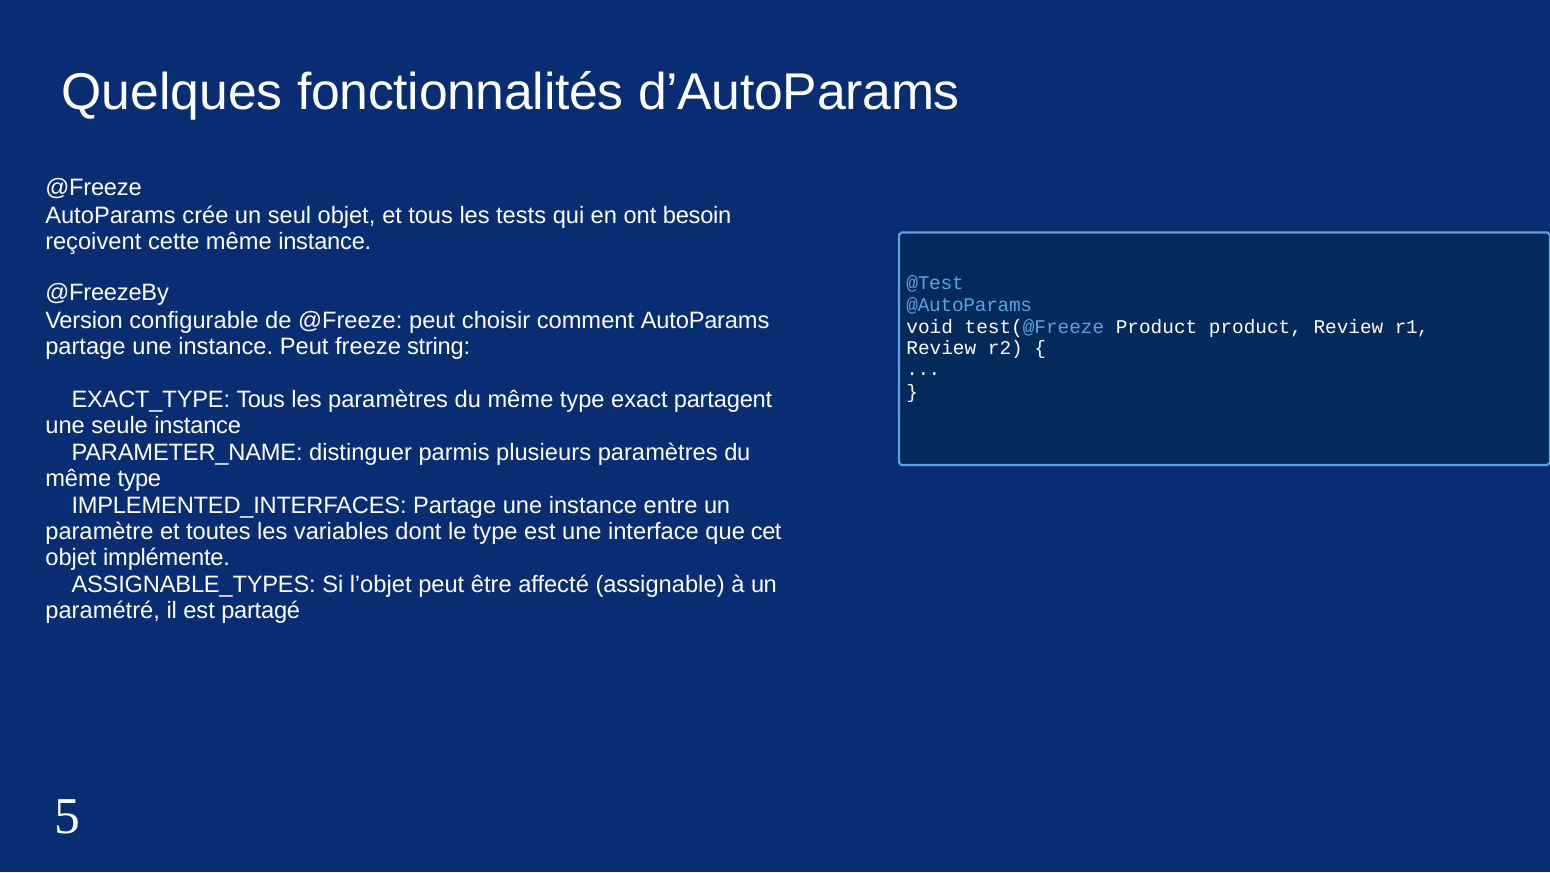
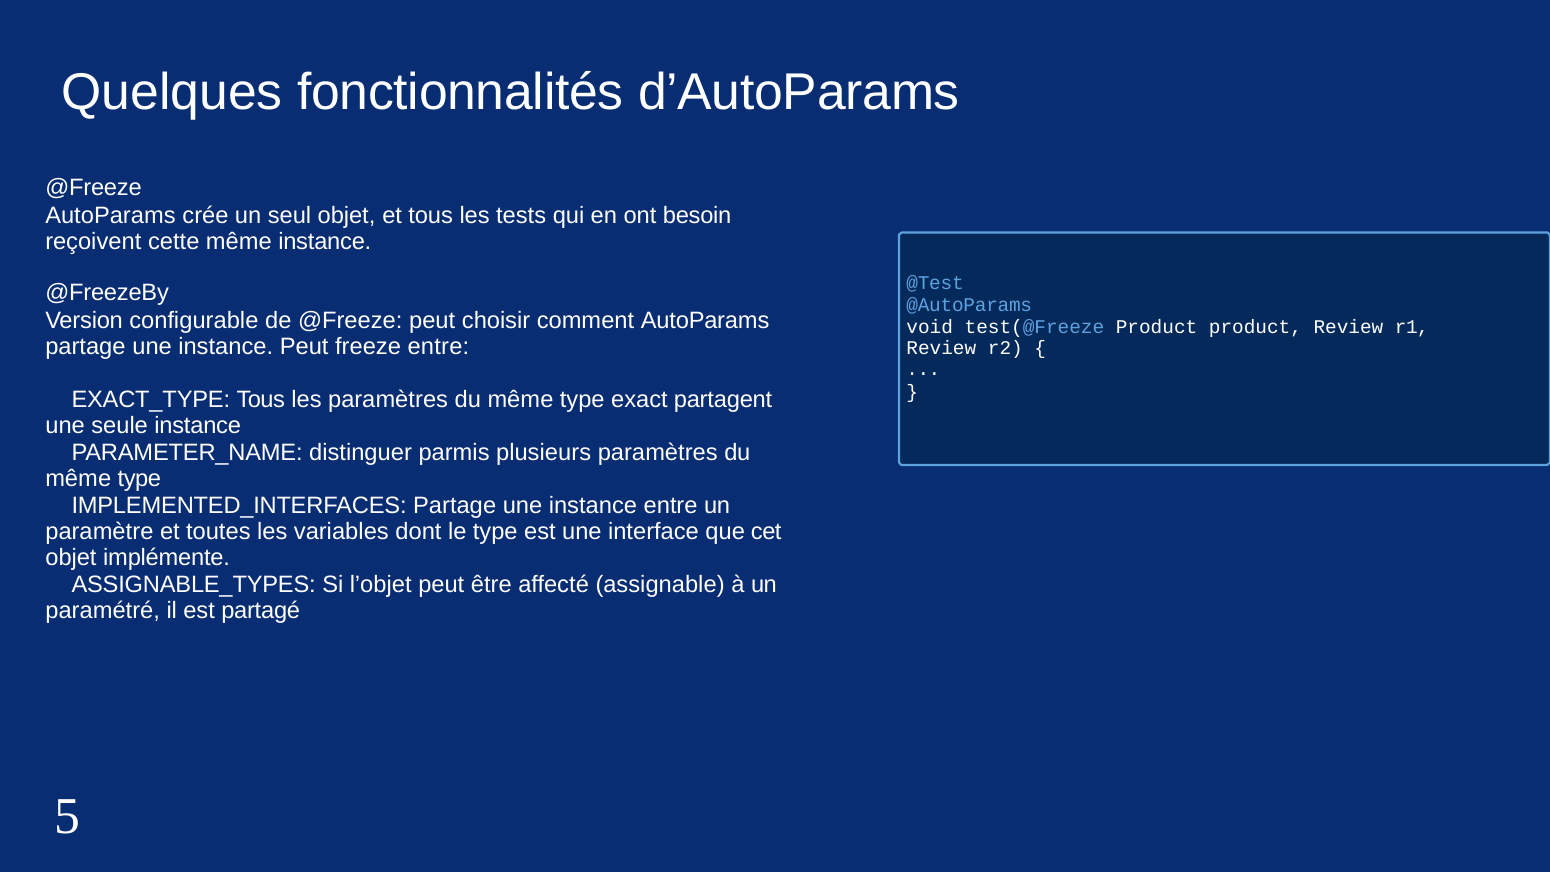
freeze string: string -> entre
